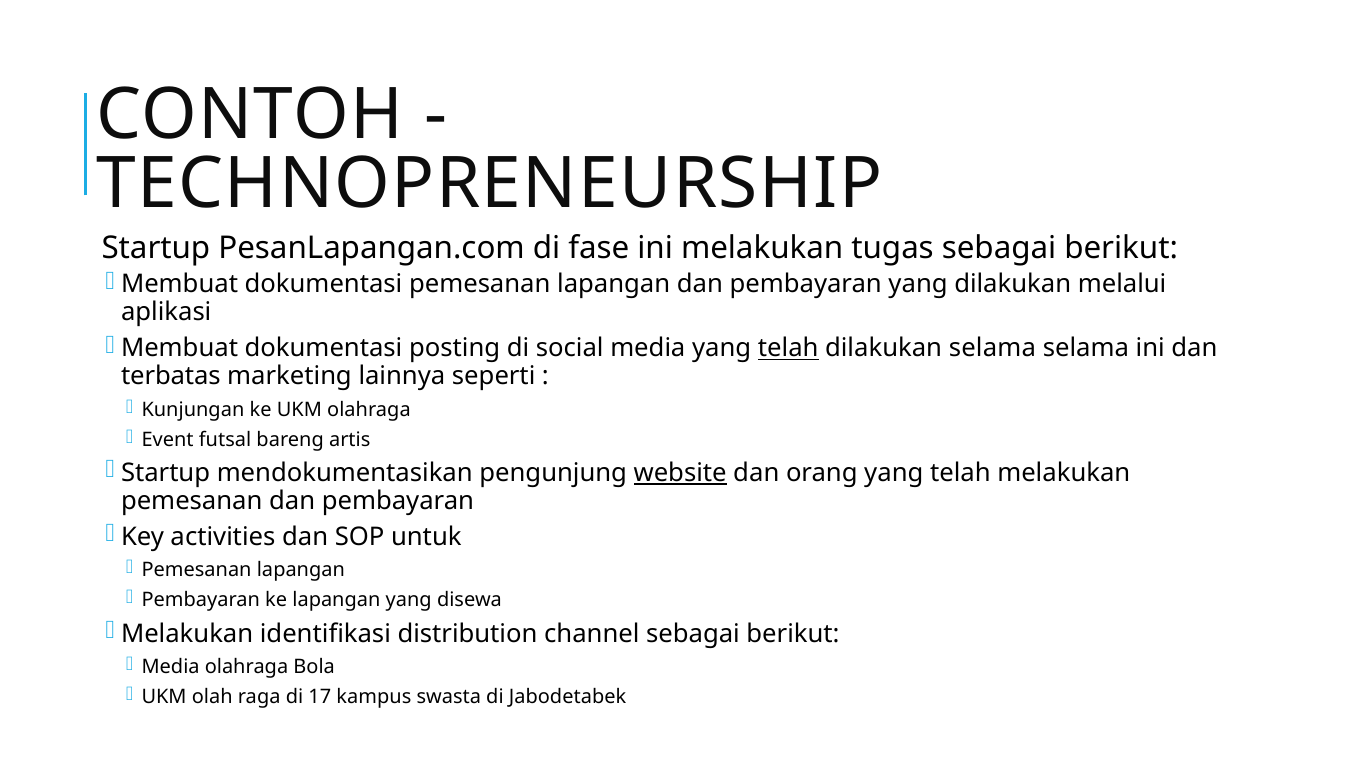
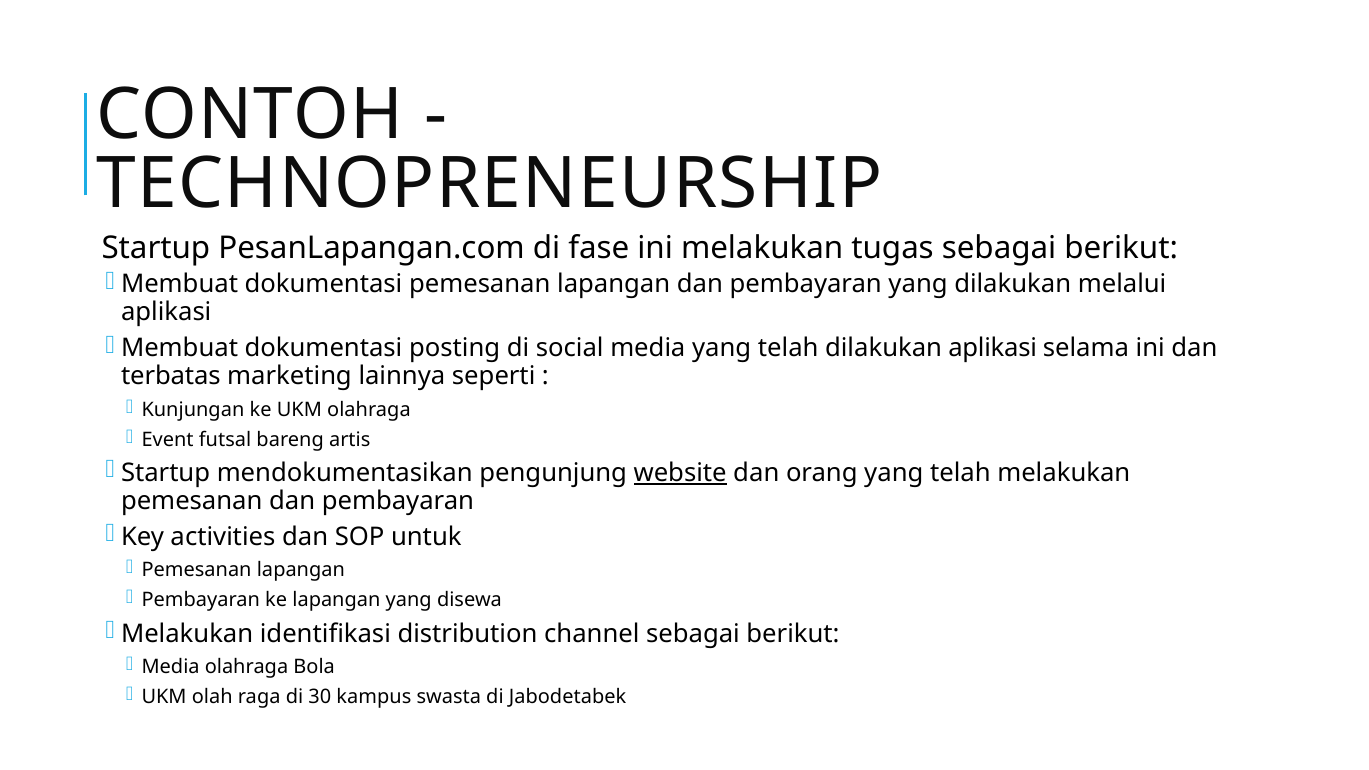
telah at (788, 348) underline: present -> none
dilakukan selama: selama -> aplikasi
17: 17 -> 30
